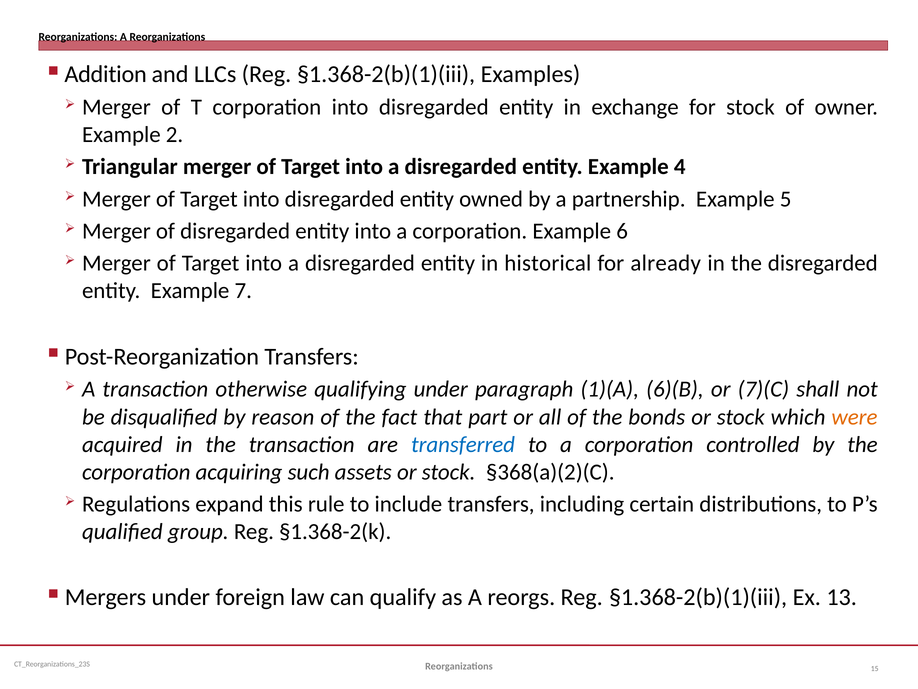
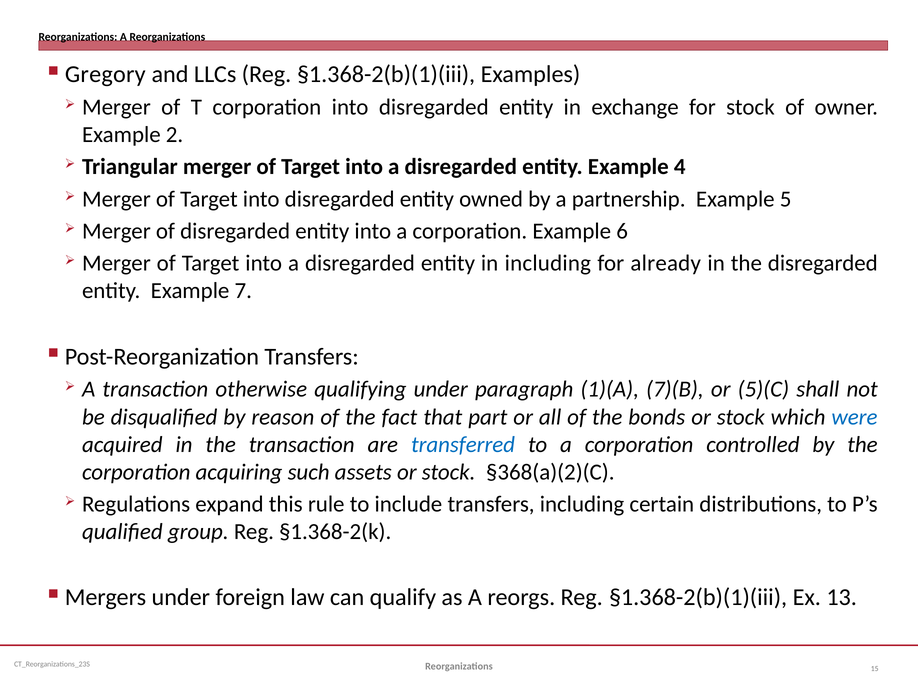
Addition: Addition -> Gregory
in historical: historical -> including
6)(B: 6)(B -> 7)(B
7)(C: 7)(C -> 5)(C
were colour: orange -> blue
